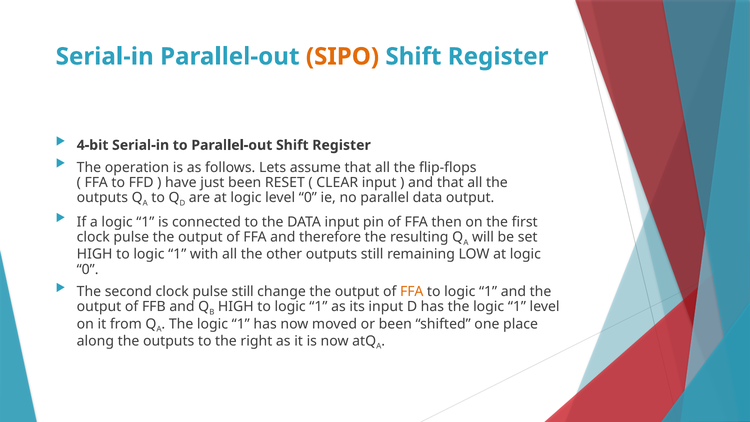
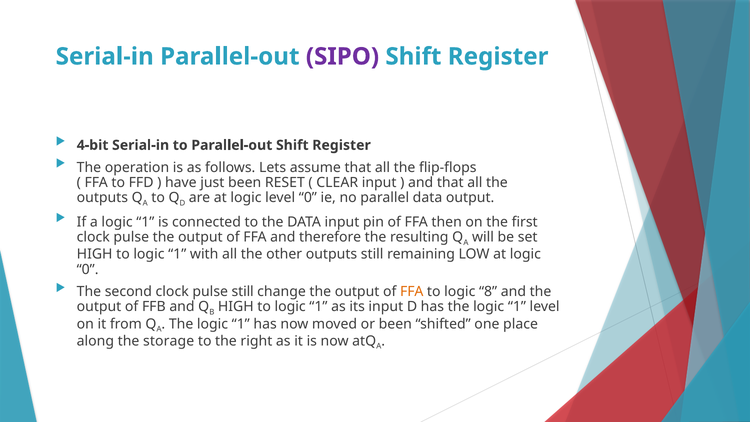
SIPO colour: orange -> purple
1 at (488, 292): 1 -> 8
along the outputs: outputs -> storage
